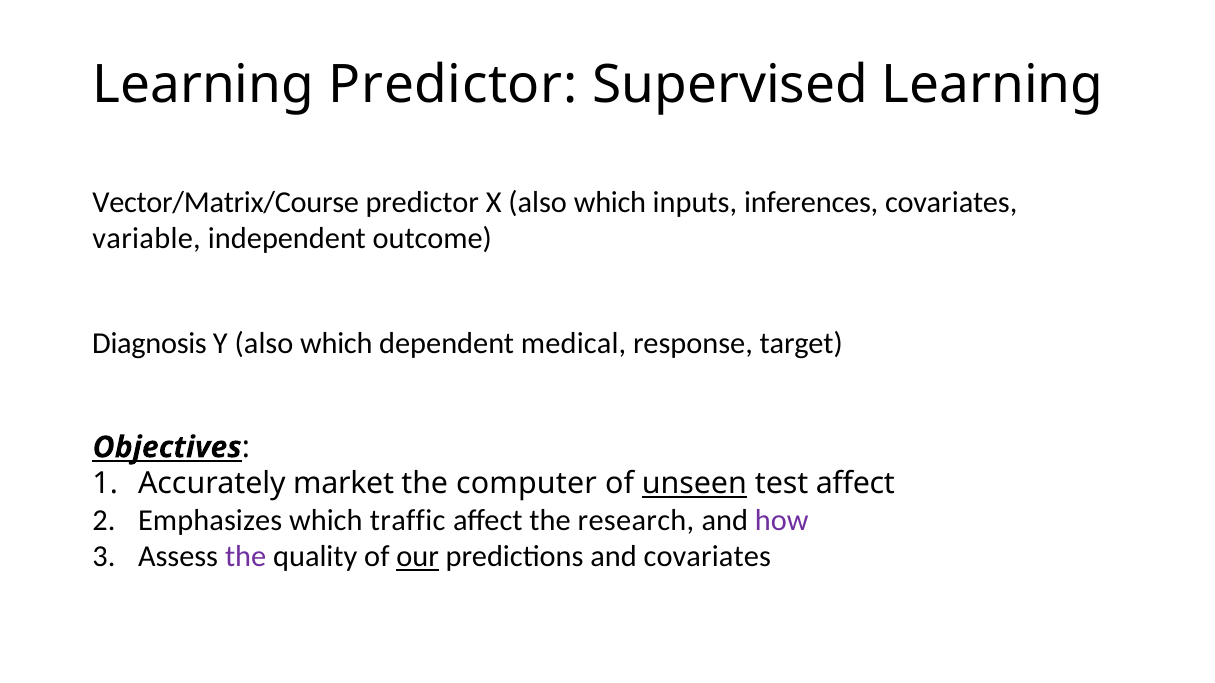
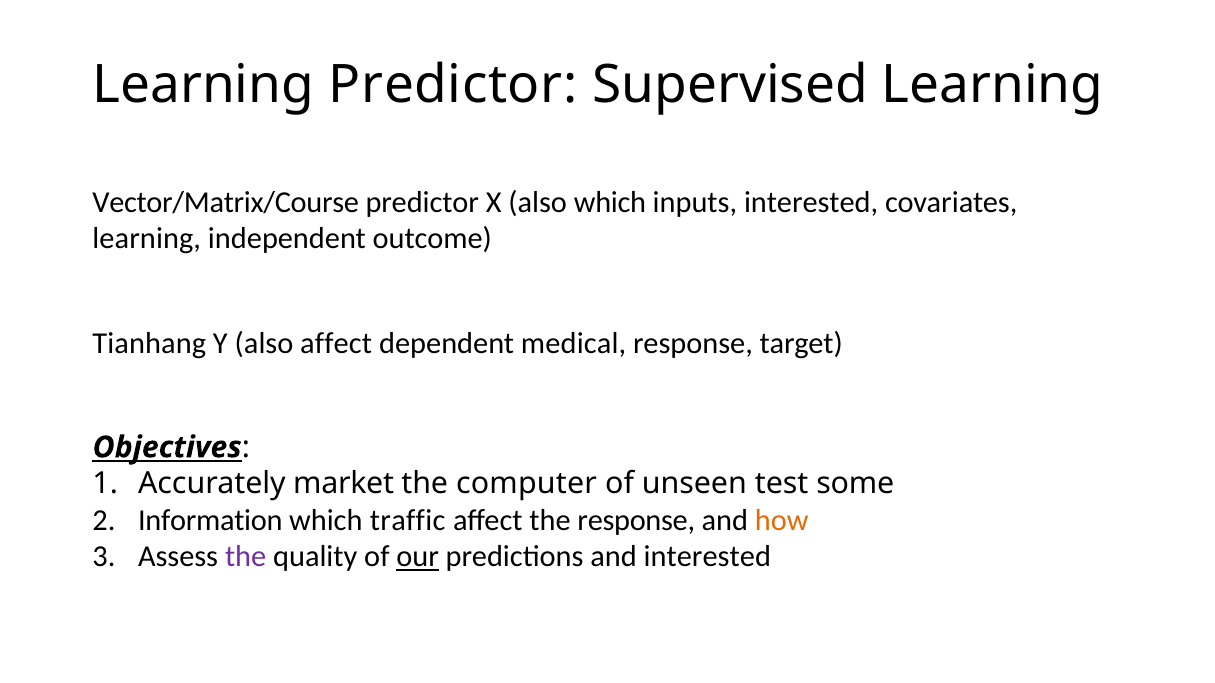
inputs inferences: inferences -> interested
variable at (147, 239): variable -> learning
Diagnosis: Diagnosis -> Tianhang
Y also which: which -> affect
unseen underline: present -> none
test affect: affect -> some
Emphasizes: Emphasizes -> Information
the research: research -> response
how colour: purple -> orange
and covariates: covariates -> interested
